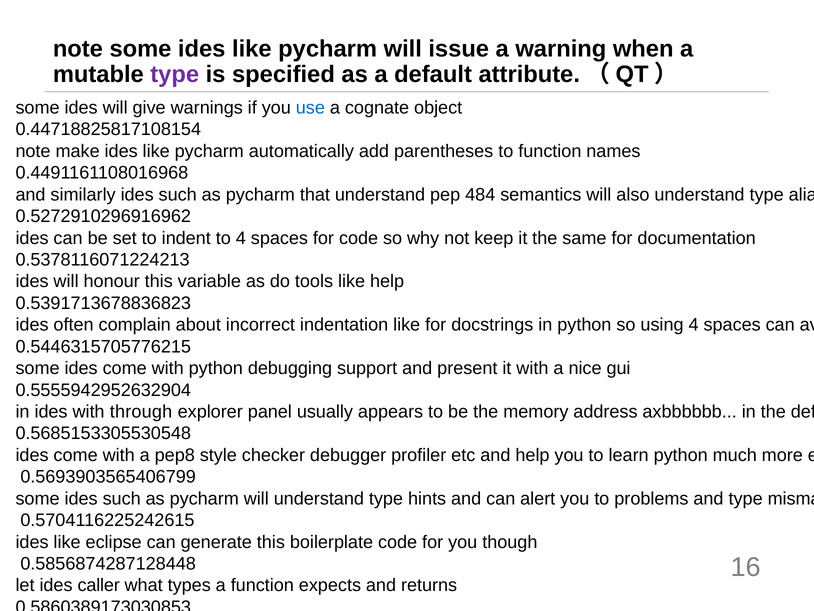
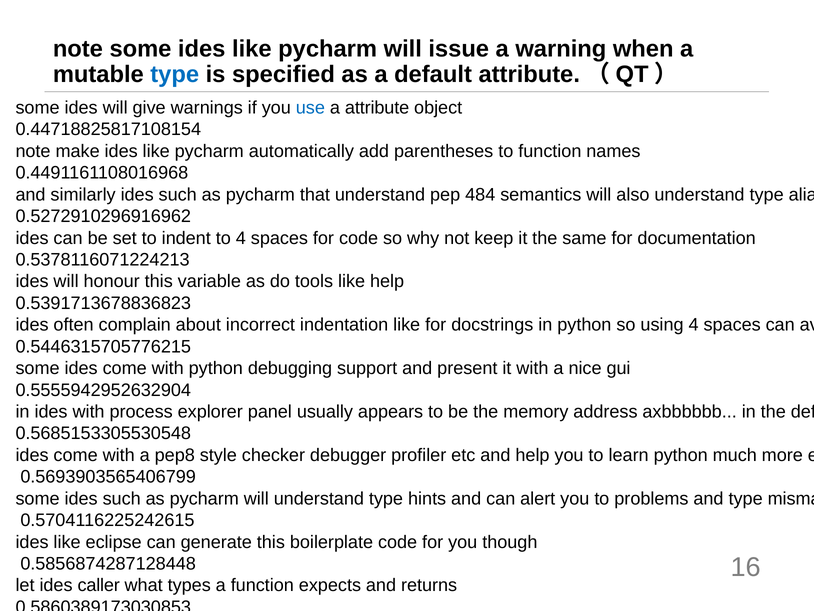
type at (175, 74) colour: purple -> blue
a cognate: cognate -> attribute
through: through -> process
